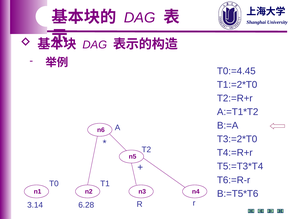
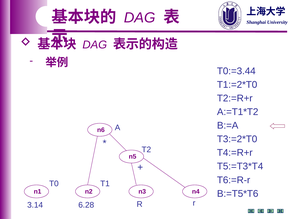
T0:=4.45: T0:=4.45 -> T0:=3.44
